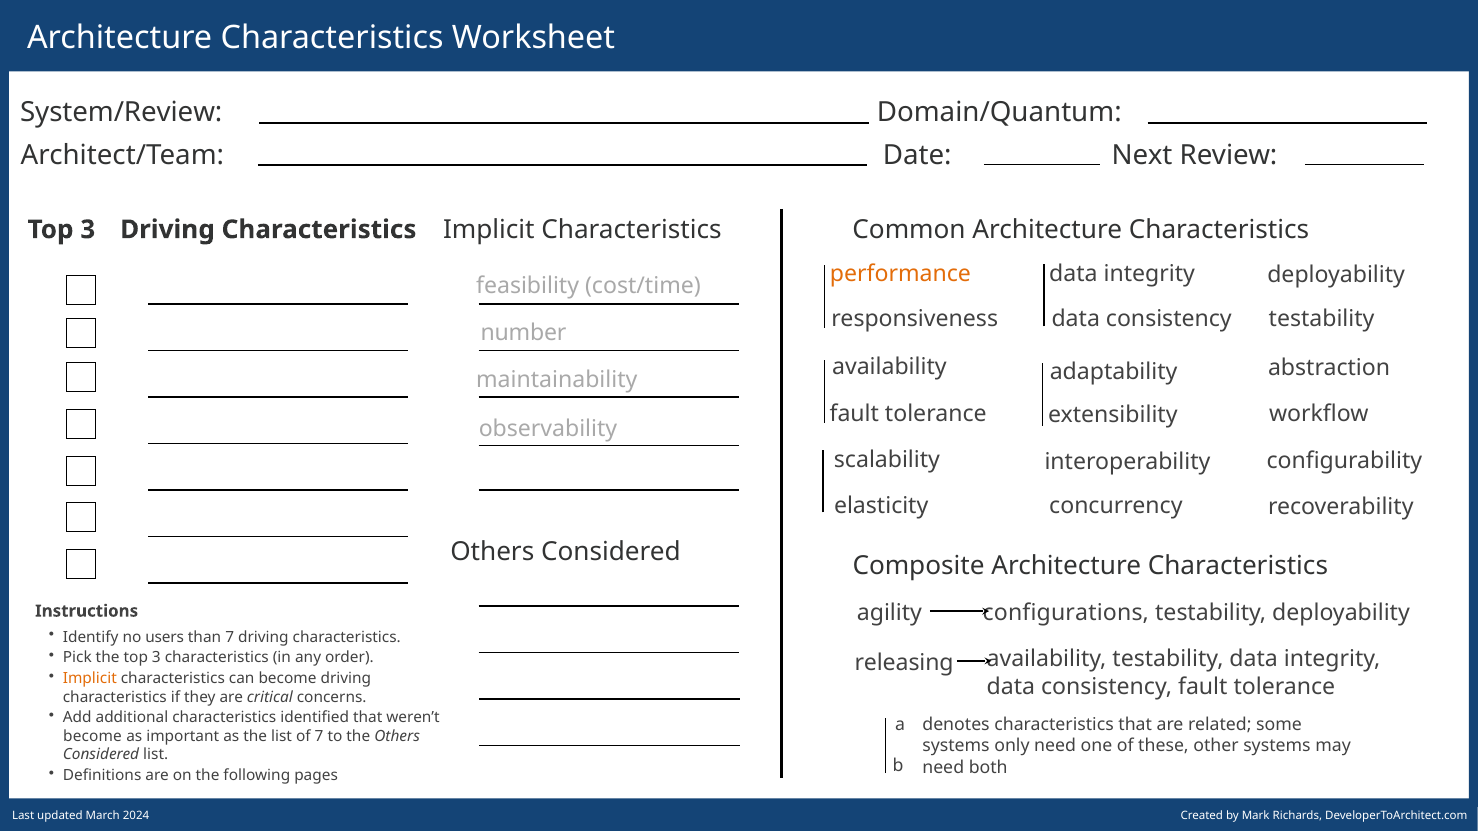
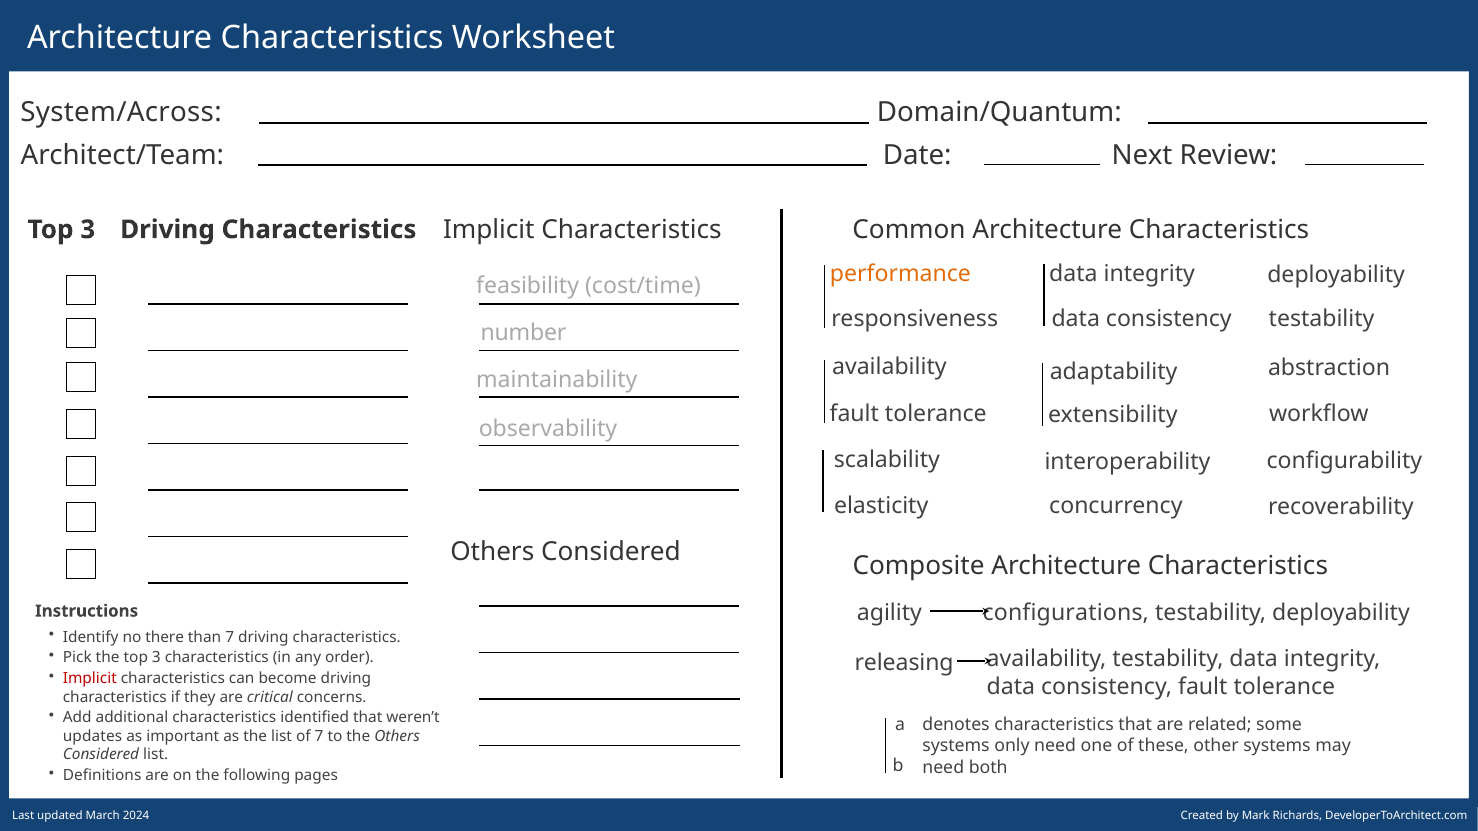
System/Review: System/Review -> System/Across
users: users -> there
Implicit at (90, 679) colour: orange -> red
become at (92, 737): become -> updates
